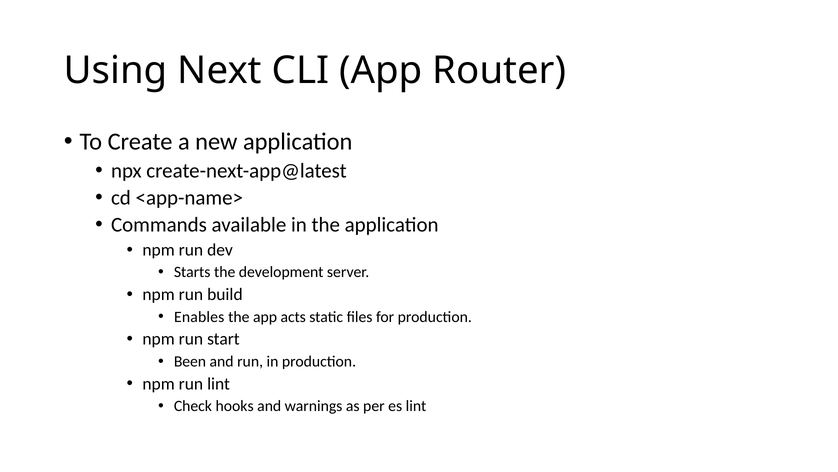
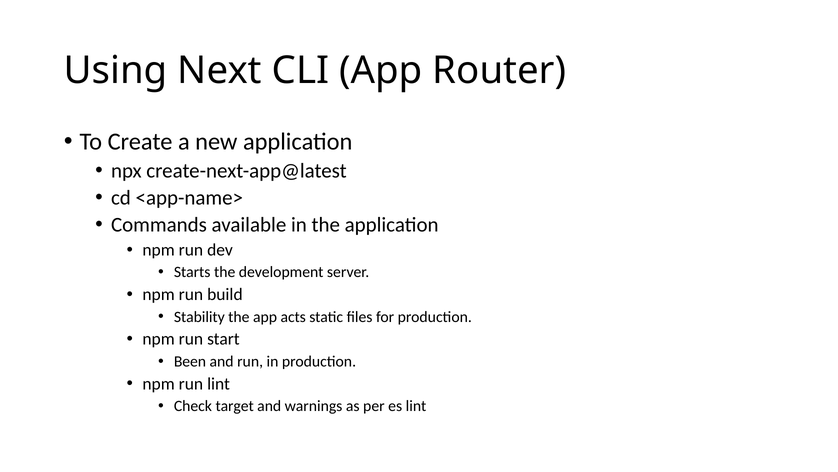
Enables: Enables -> Stability
hooks: hooks -> target
